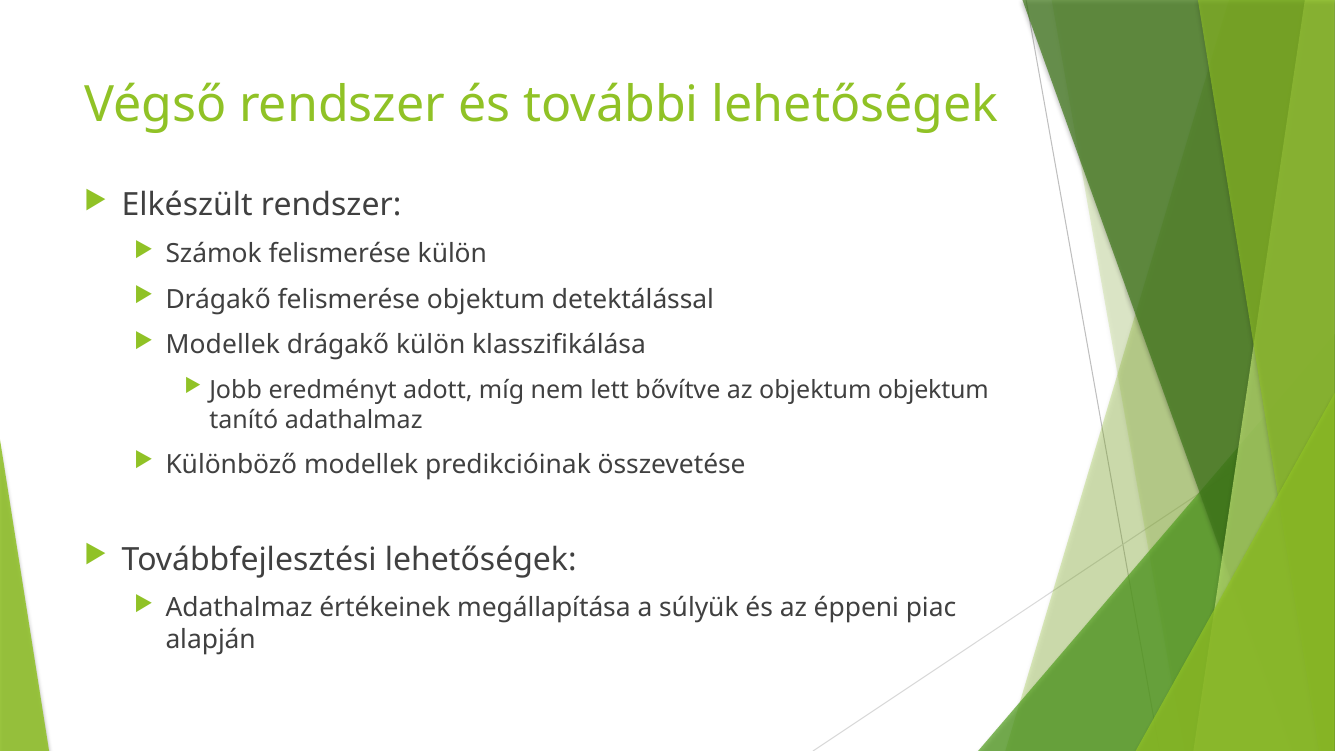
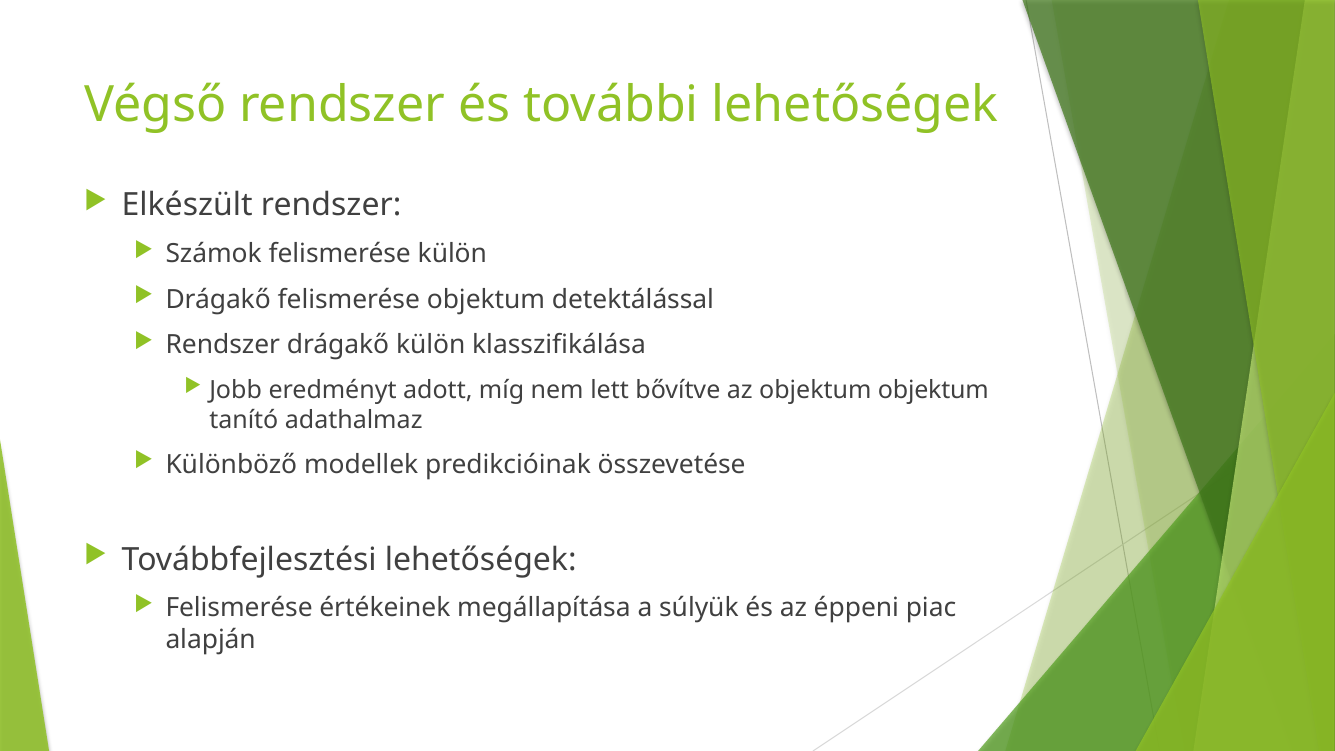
Modellek at (223, 345): Modellek -> Rendszer
Adathalmaz at (239, 608): Adathalmaz -> Felismerése
